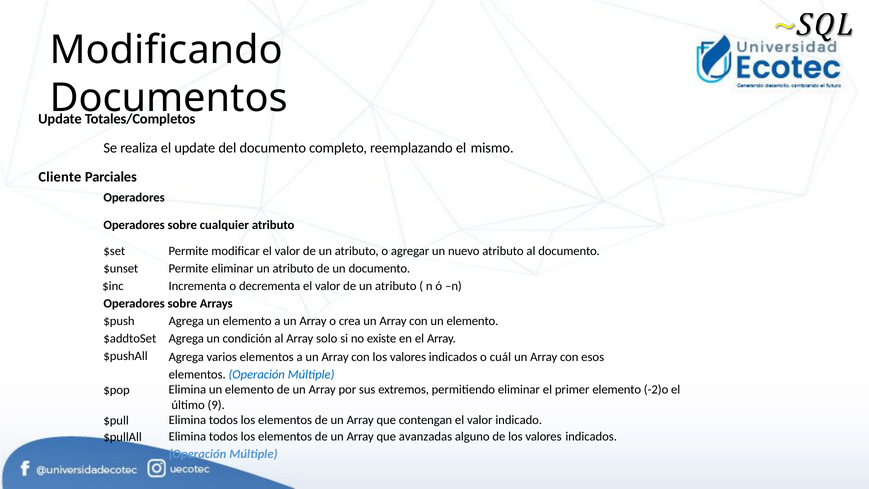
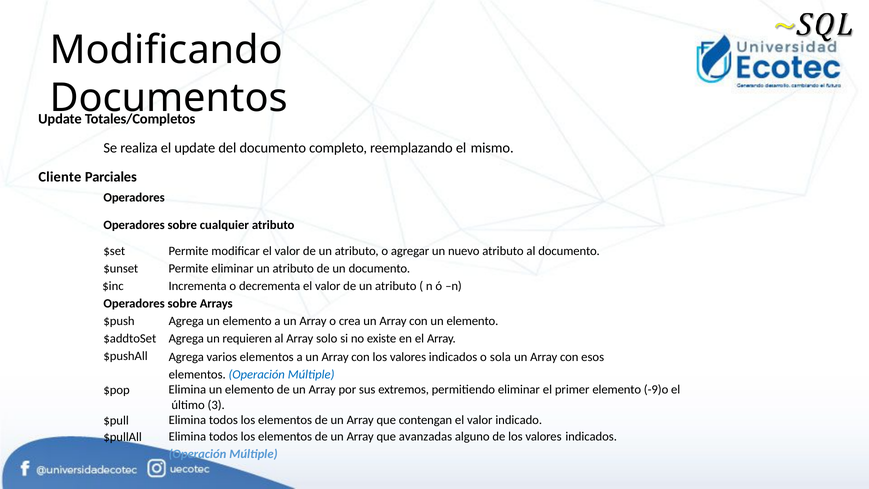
condición: condición -> requieren
cuál: cuál -> sola
-2)o: -2)o -> -9)o
9: 9 -> 3
